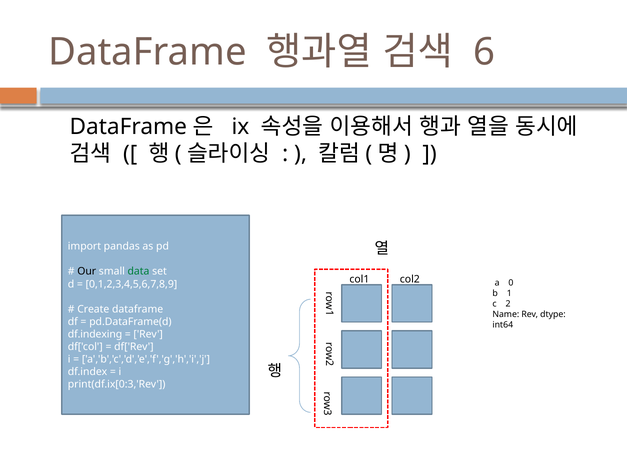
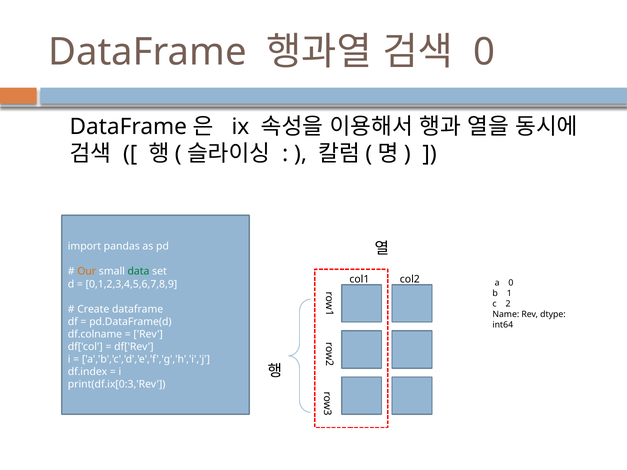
6 at (484, 52): 6 -> 0
Our colour: black -> orange
df.indexing: df.indexing -> df.colname
